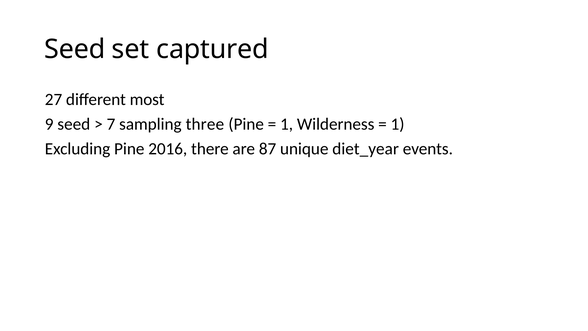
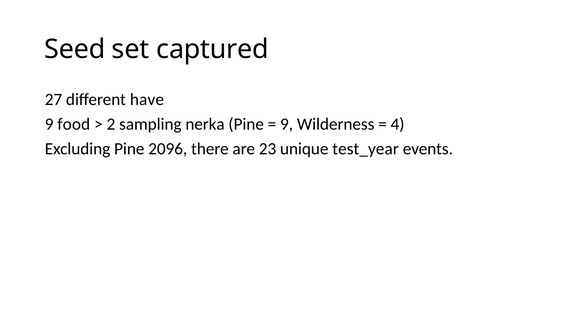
most: most -> have
9 seed: seed -> food
7: 7 -> 2
three: three -> nerka
1 at (287, 124): 1 -> 9
1 at (398, 124): 1 -> 4
2016: 2016 -> 2096
87: 87 -> 23
diet_year: diet_year -> test_year
